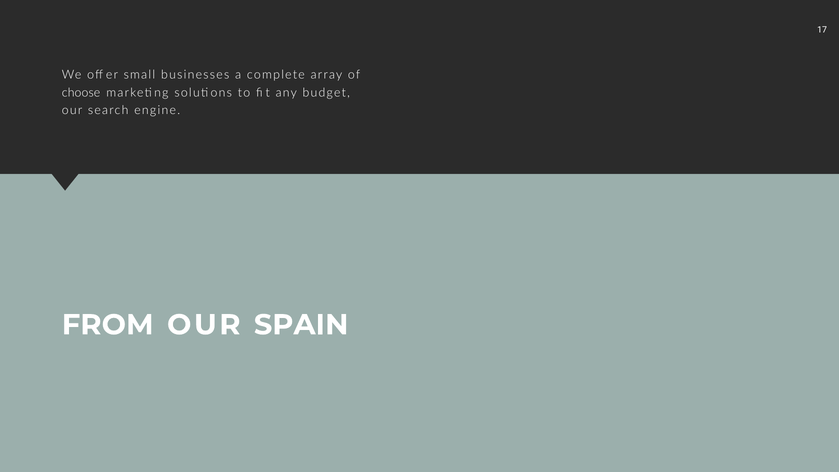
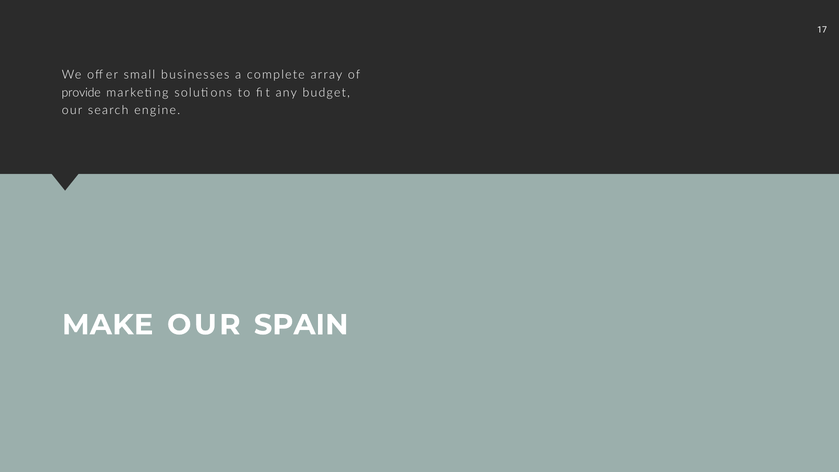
choose: choose -> provide
FROM: FROM -> MAKE
